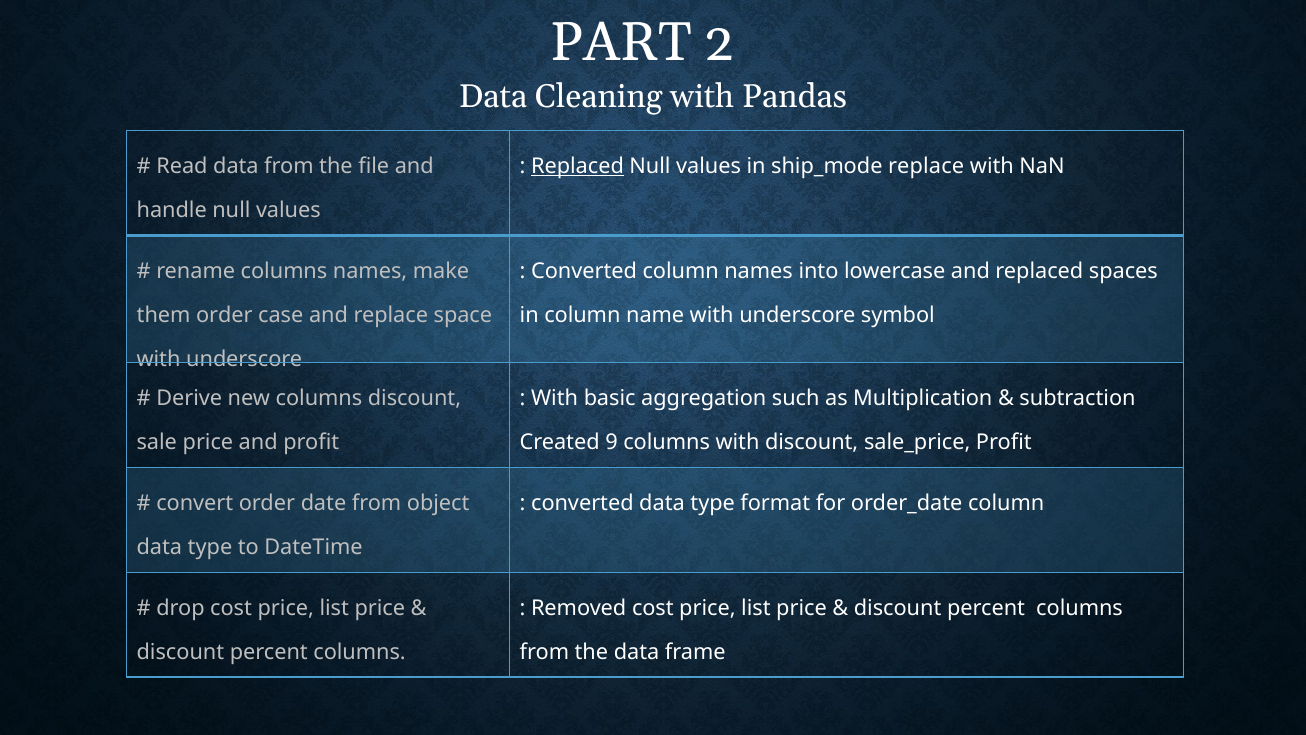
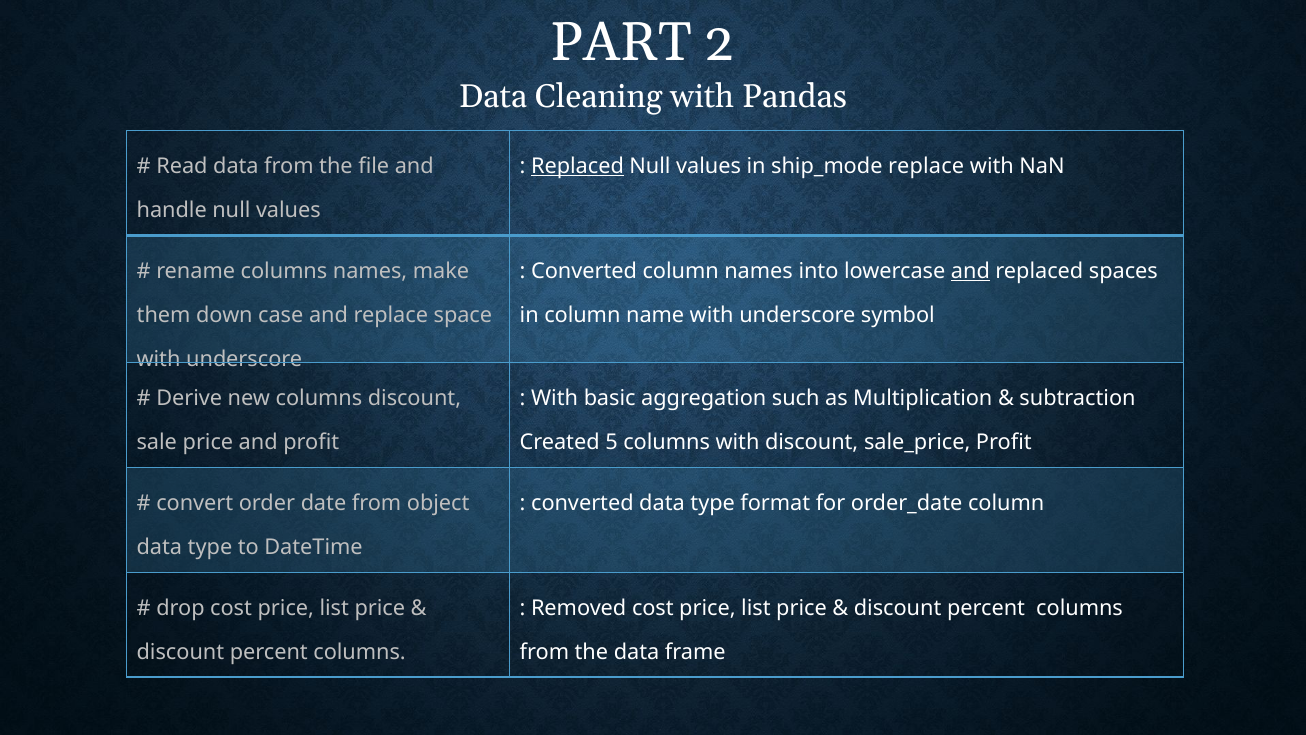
and at (970, 271) underline: none -> present
them order: order -> down
9: 9 -> 5
